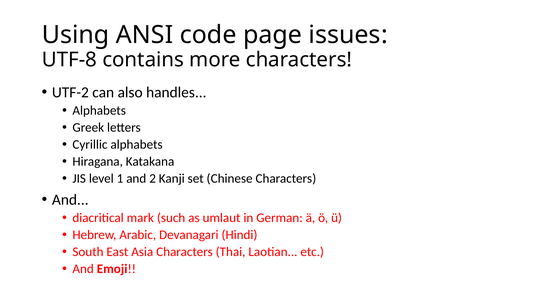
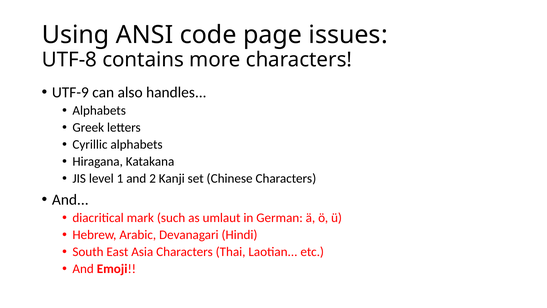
UTF-2: UTF-2 -> UTF-9
